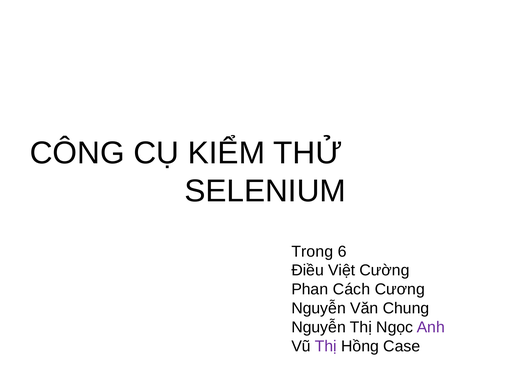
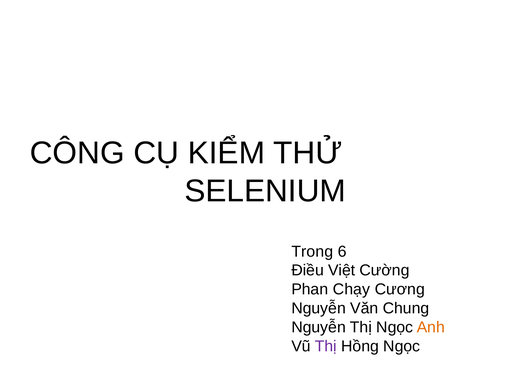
Cách: Cách -> Chạy
Anh colour: purple -> orange
Hồng Case: Case -> Ngọc
